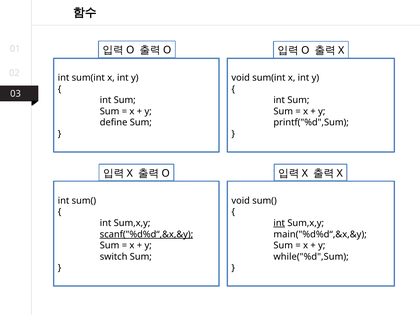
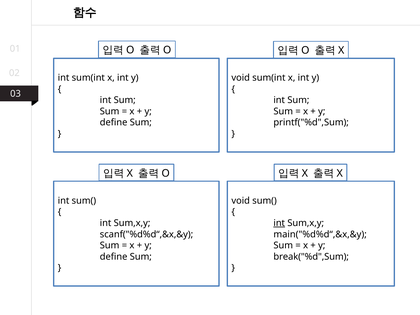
scanf("%d%d“,&x,&y underline: present -> none
switch at (114, 257): switch -> define
while("%d",Sum: while("%d",Sum -> break("%d",Sum
